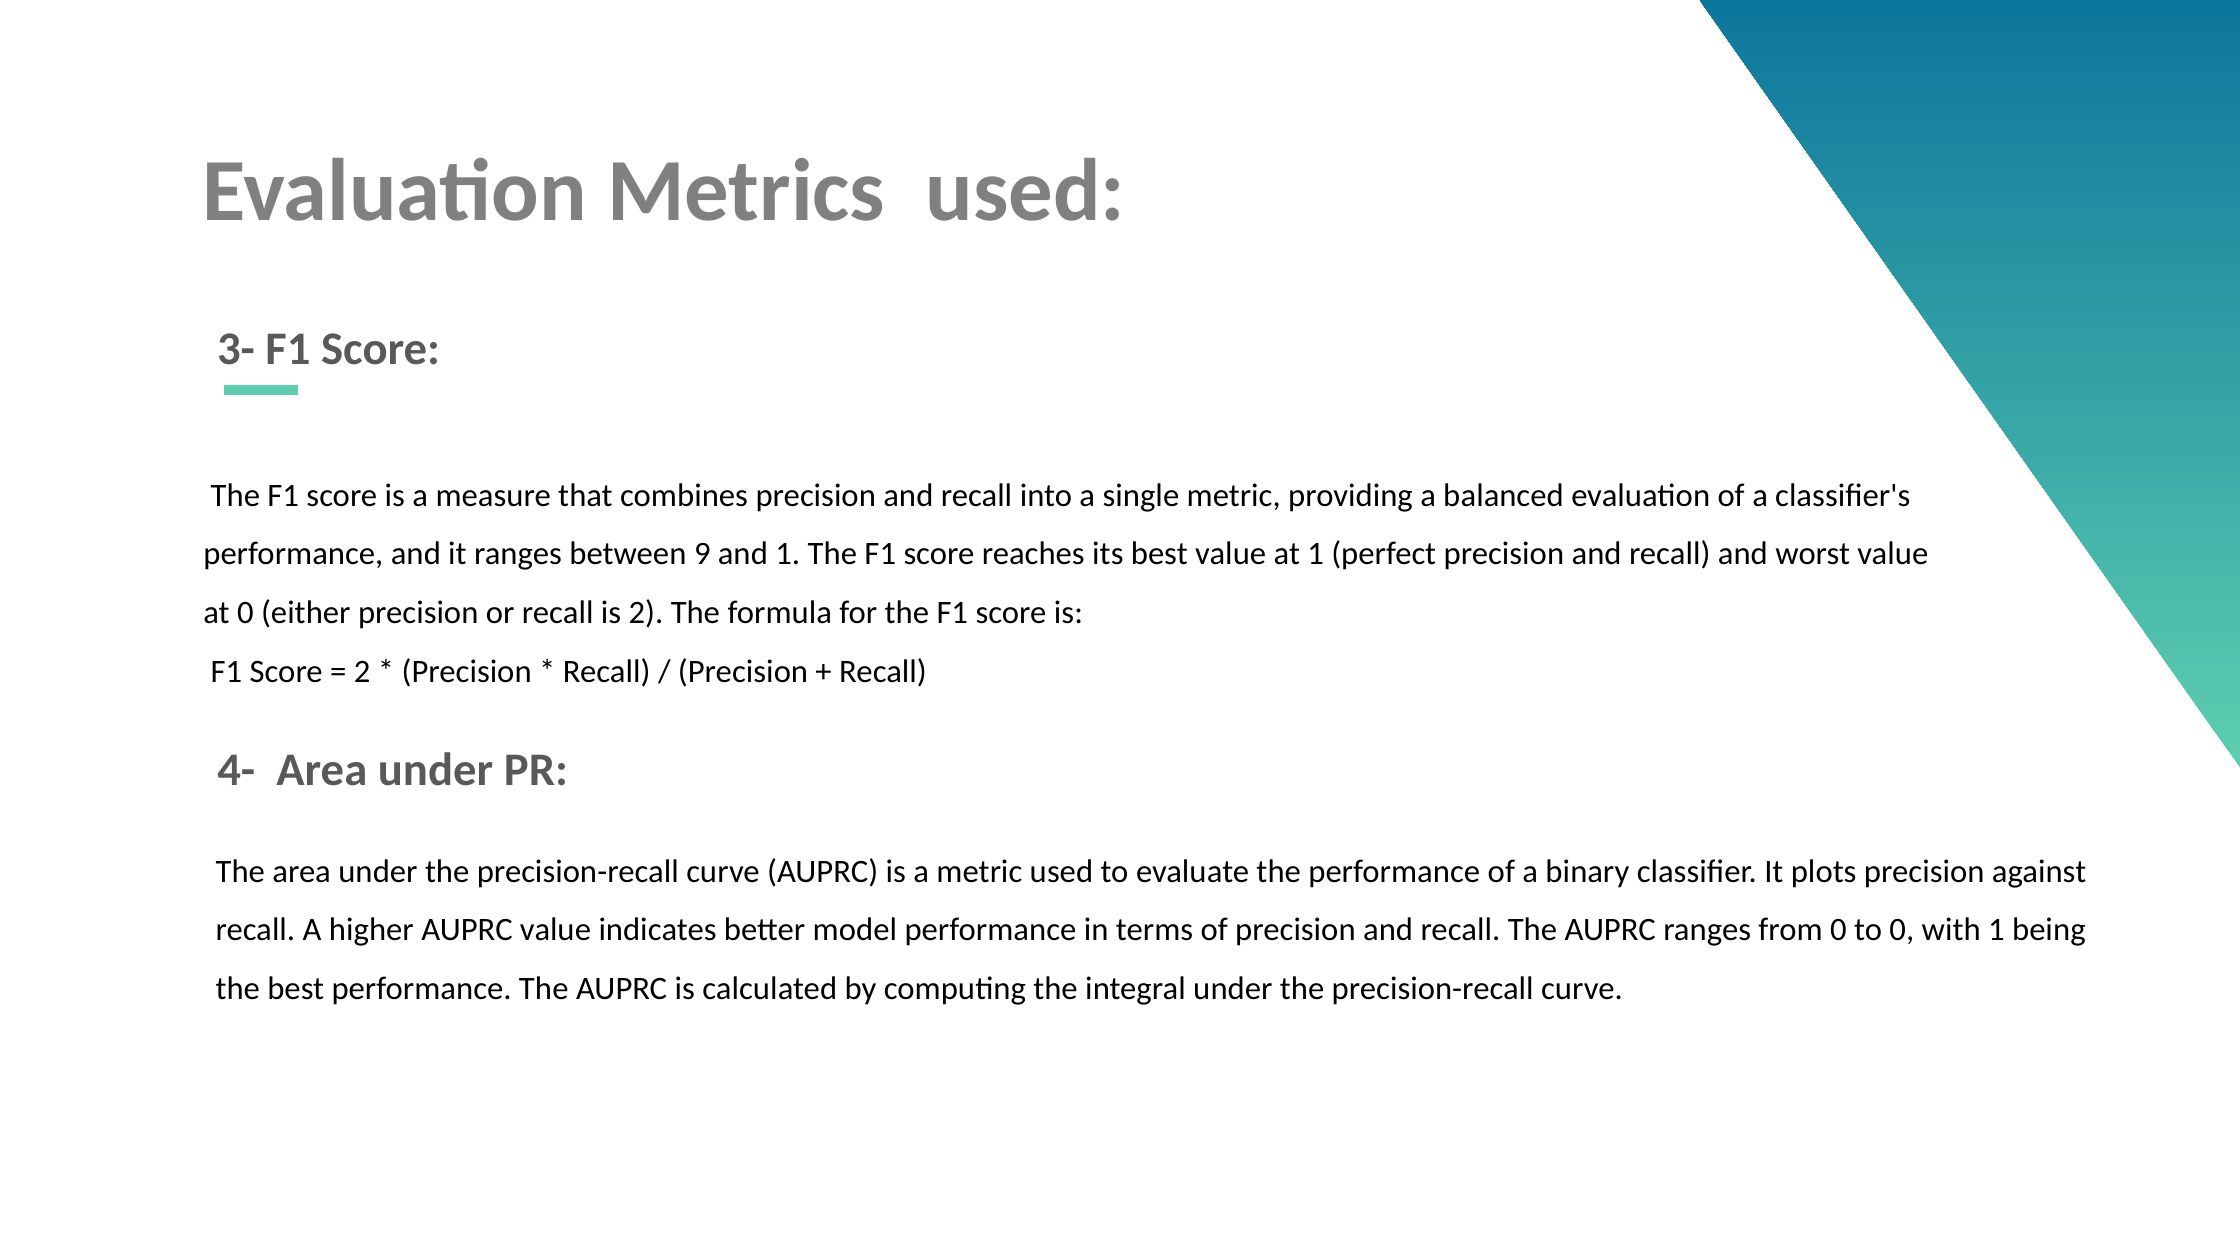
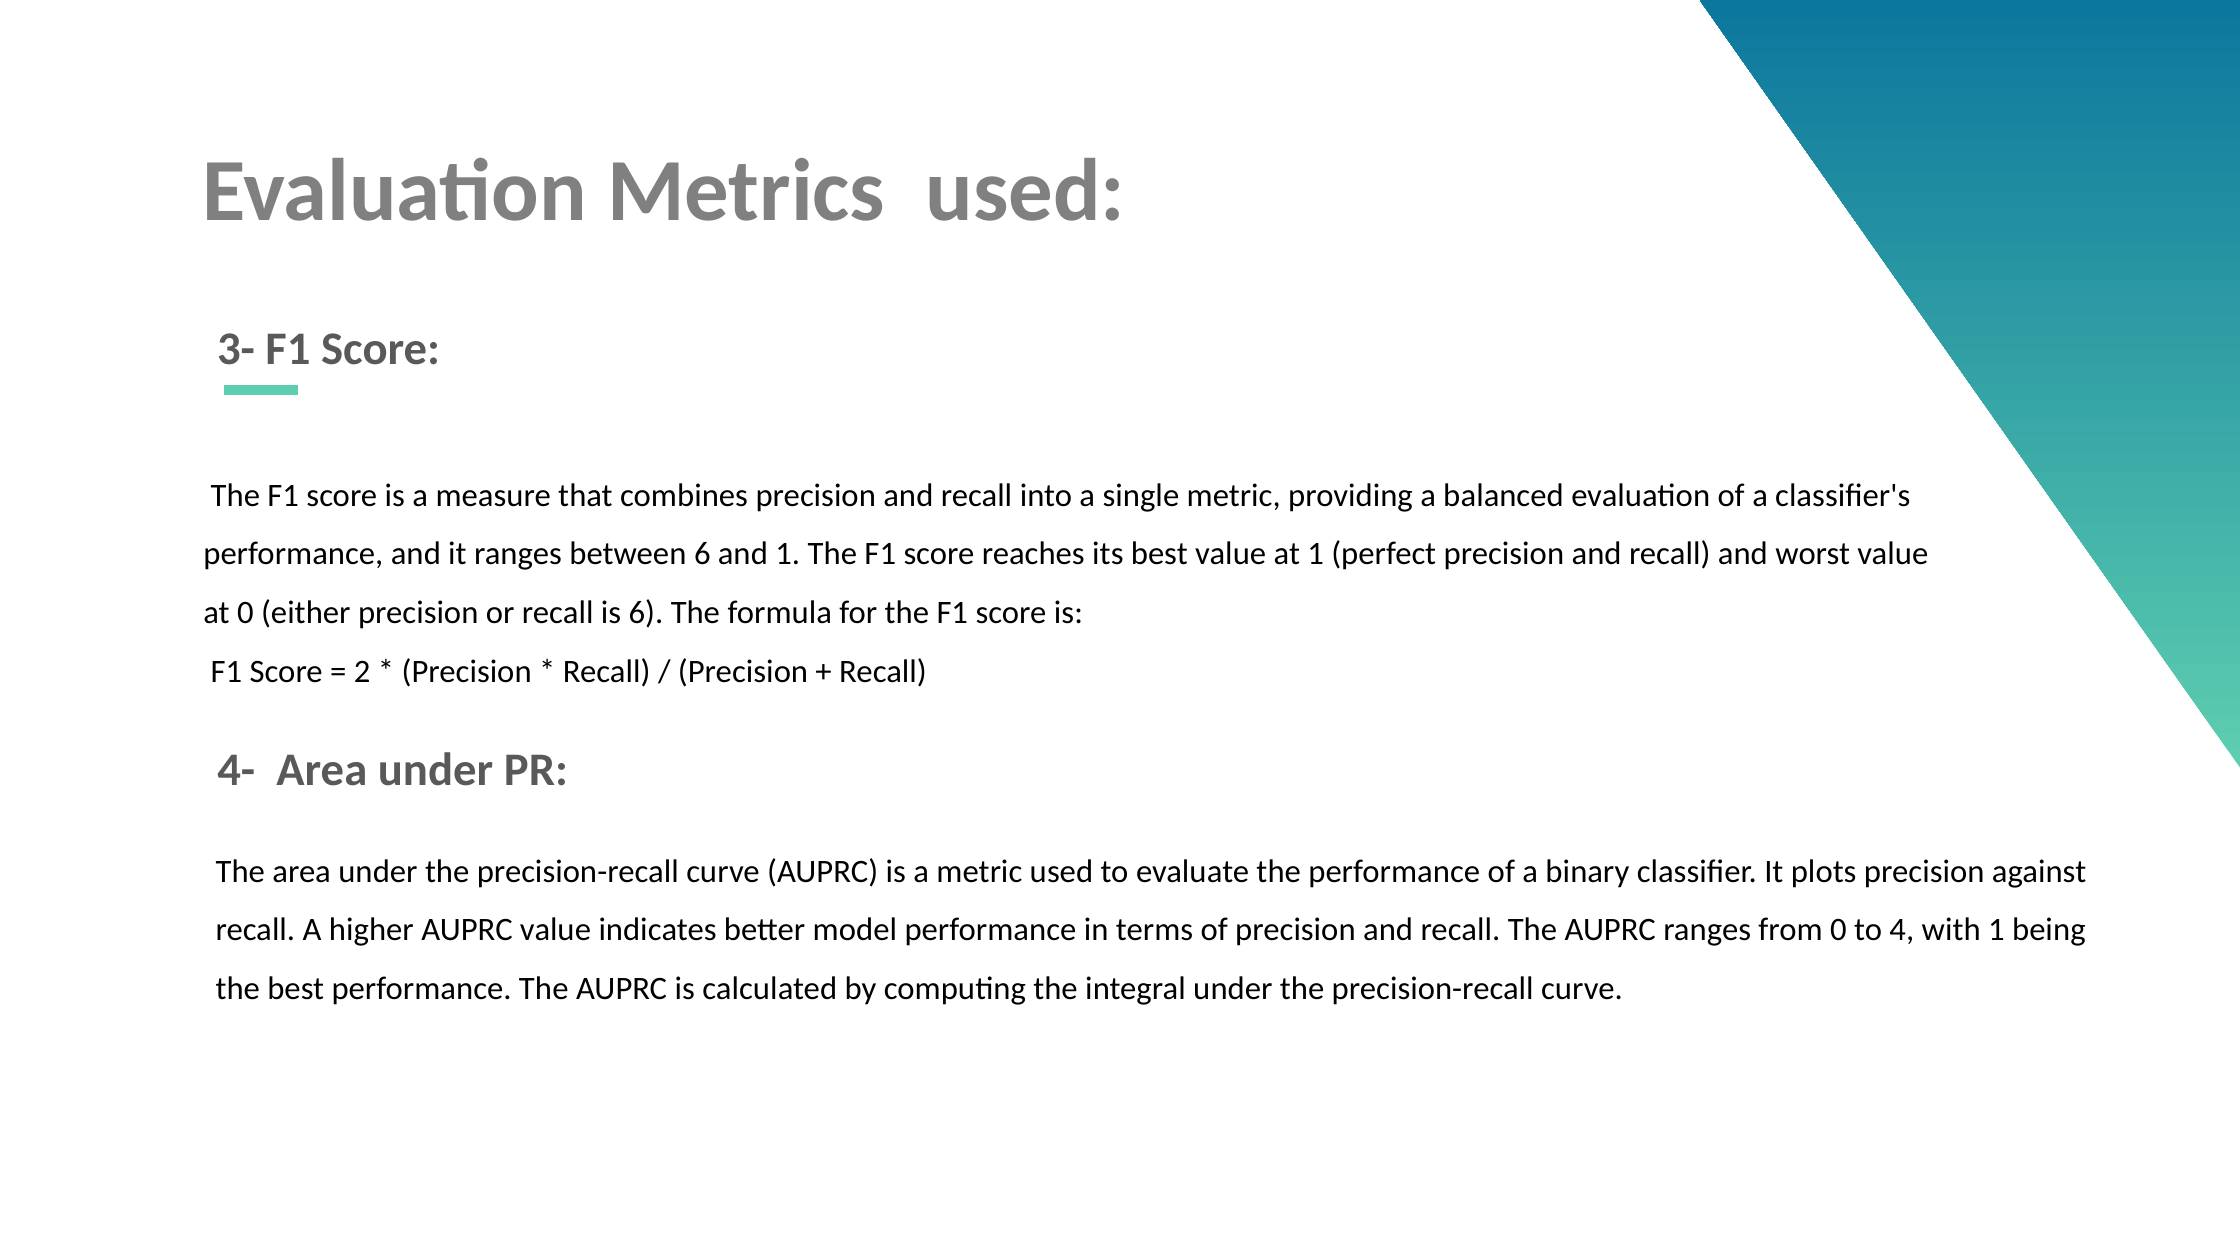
between 9: 9 -> 6
is 2: 2 -> 6
to 0: 0 -> 4
